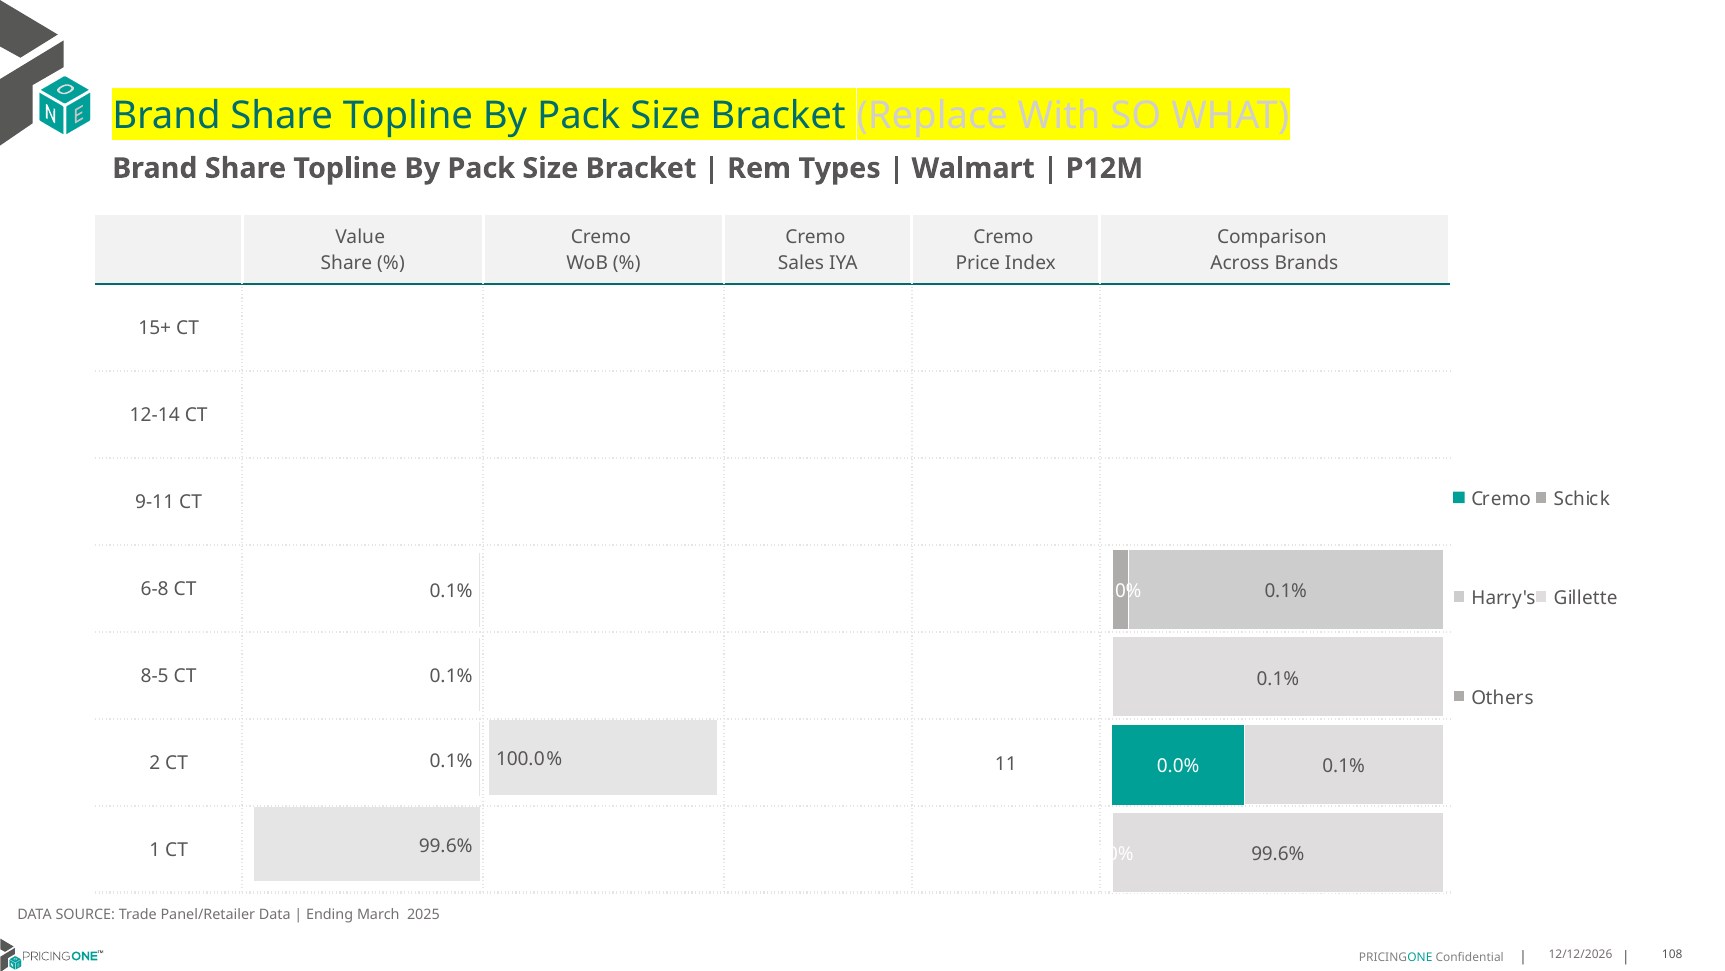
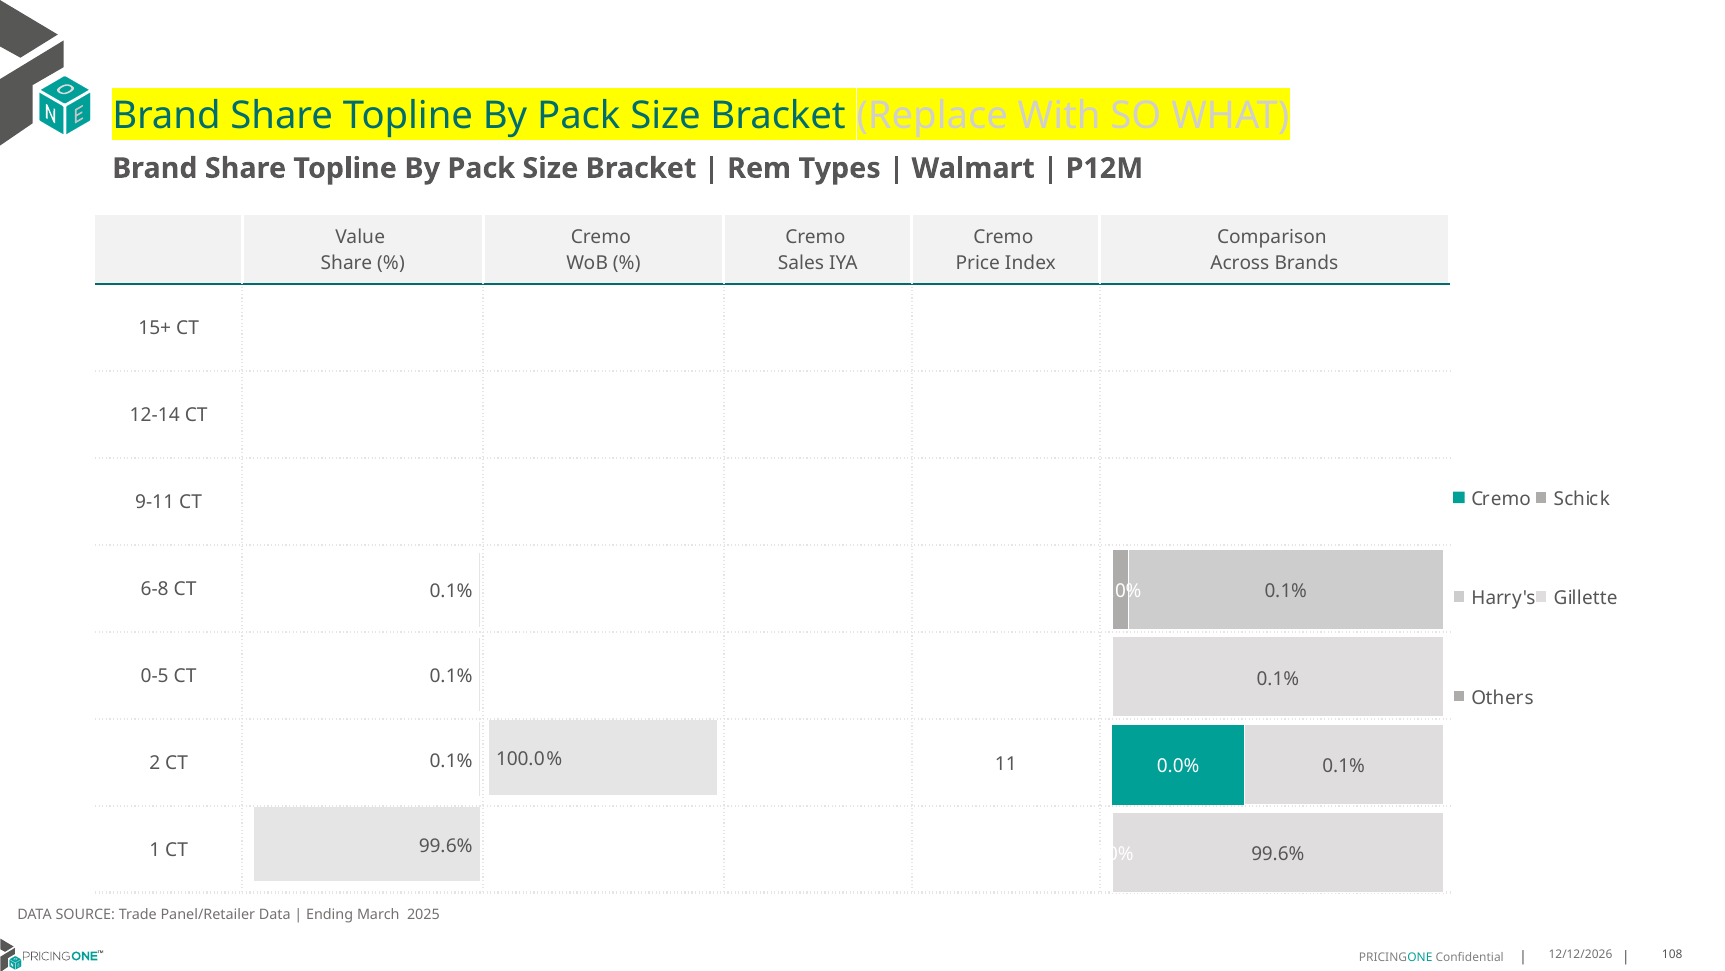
8-5: 8-5 -> 0-5
